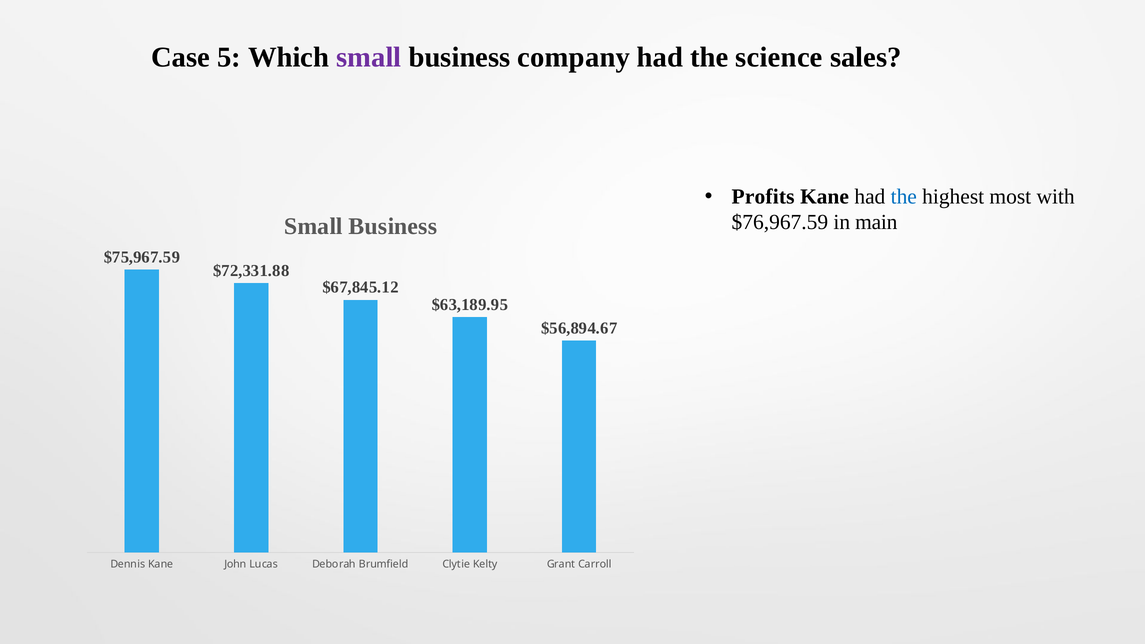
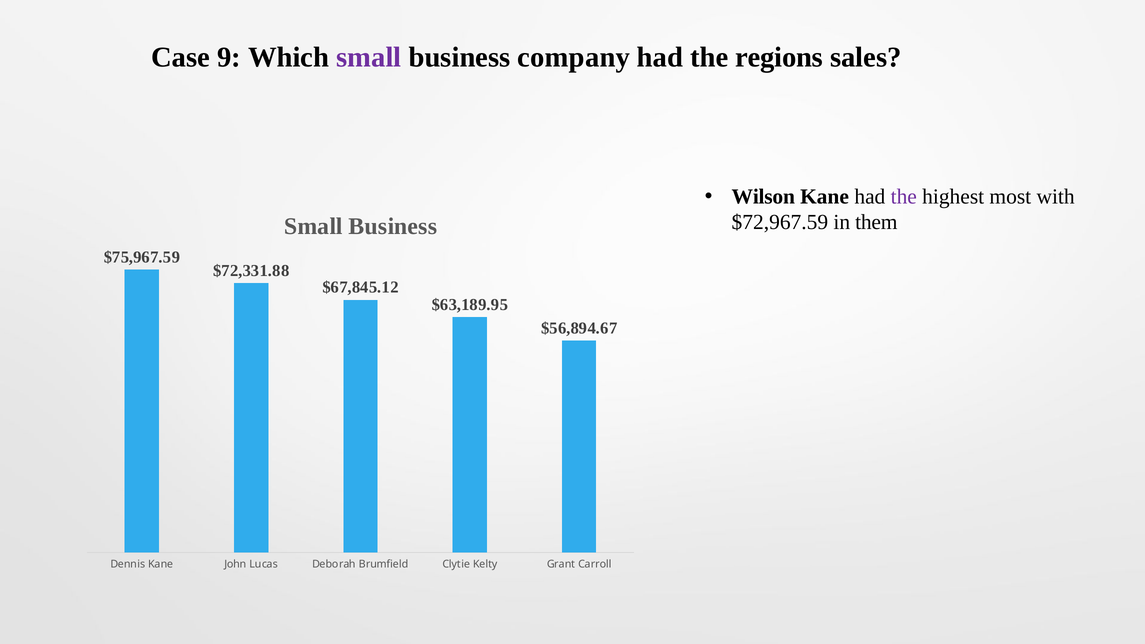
5: 5 -> 9
science: science -> regions
Profits: Profits -> Wilson
the at (904, 197) colour: blue -> purple
$76,967.59: $76,967.59 -> $72,967.59
main: main -> them
